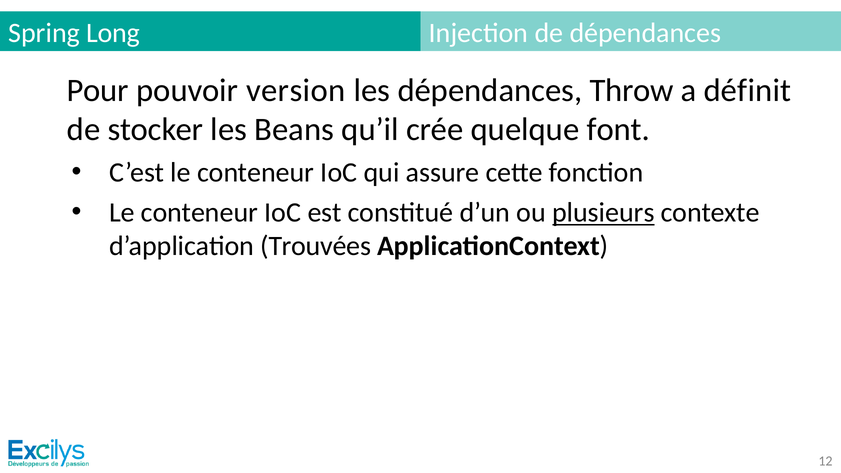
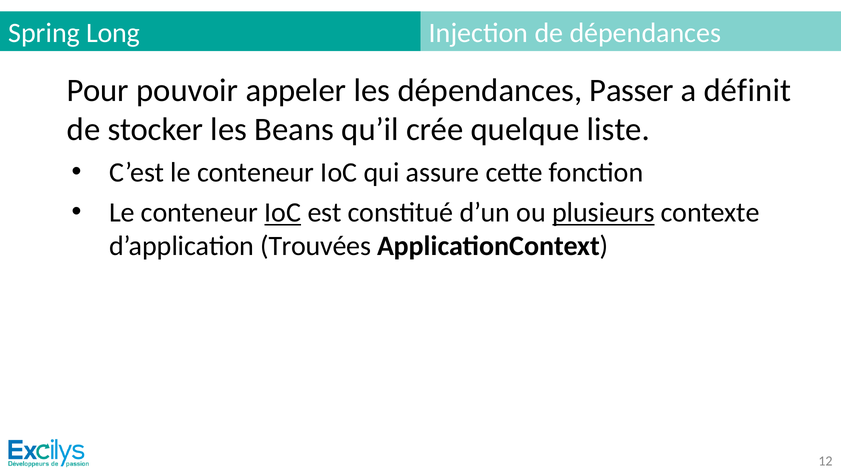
version: version -> appeler
Throw: Throw -> Passer
font: font -> liste
IoC at (283, 213) underline: none -> present
